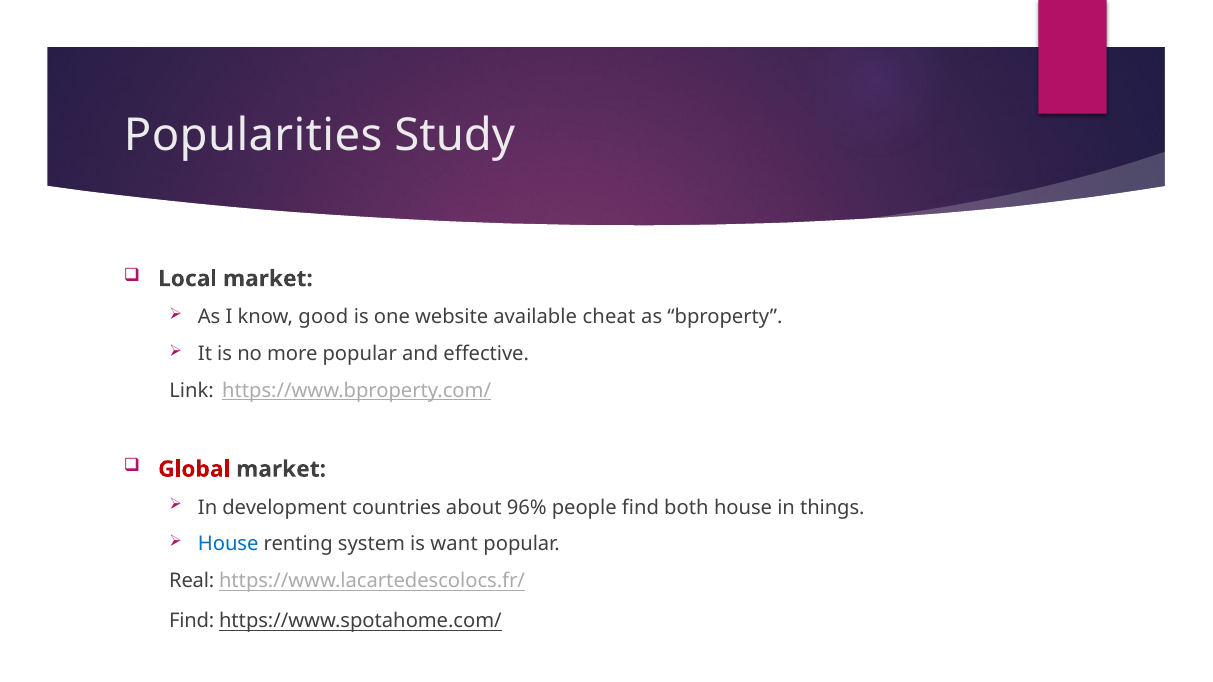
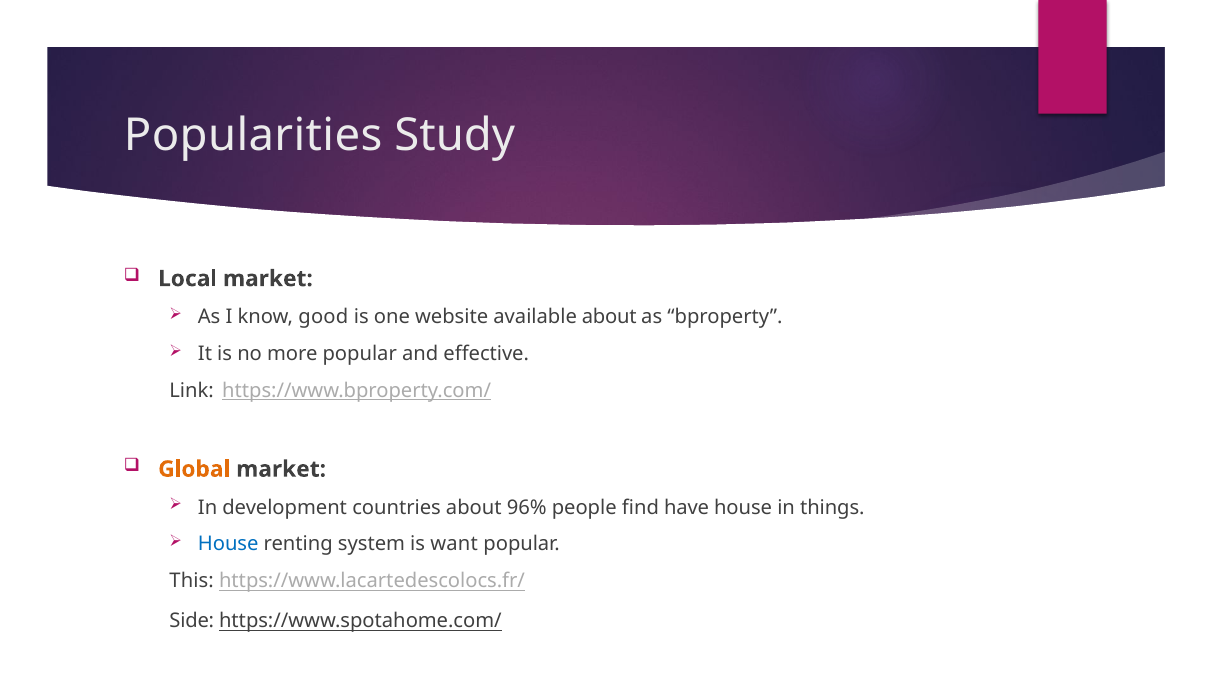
available cheat: cheat -> about
Global colour: red -> orange
both: both -> have
Real: Real -> This
Find at (192, 621): Find -> Side
